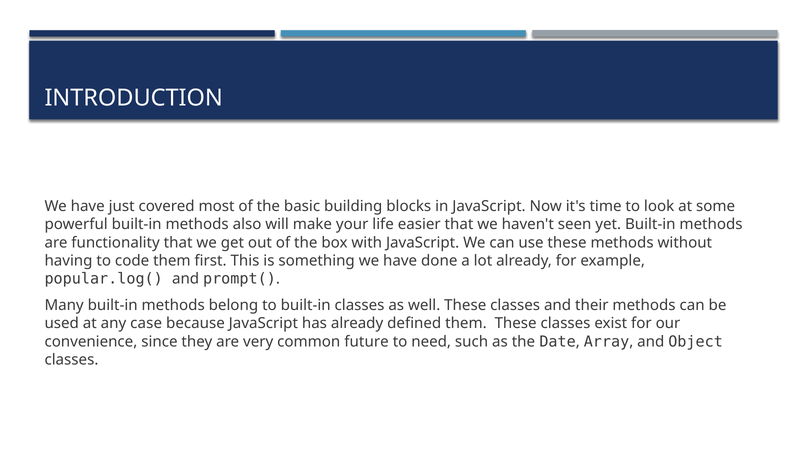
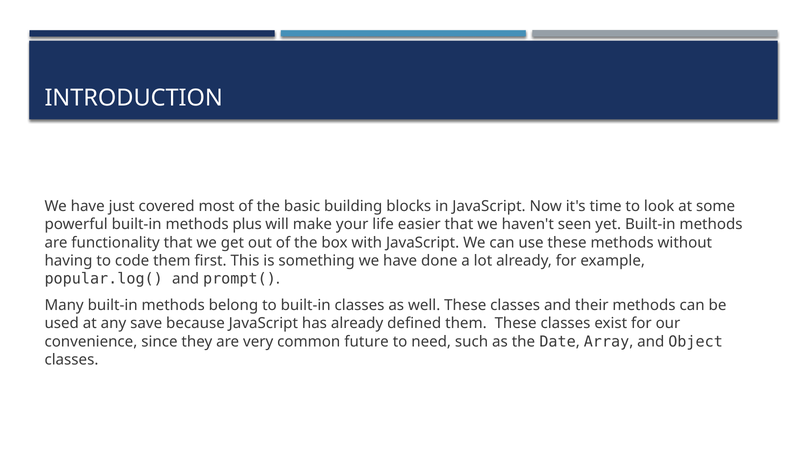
also: also -> plus
case: case -> save
